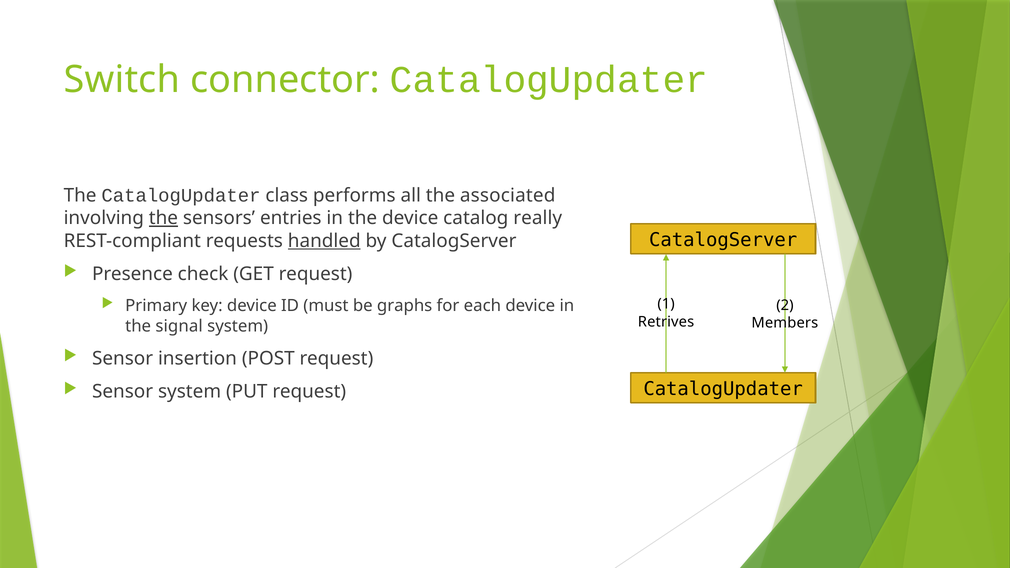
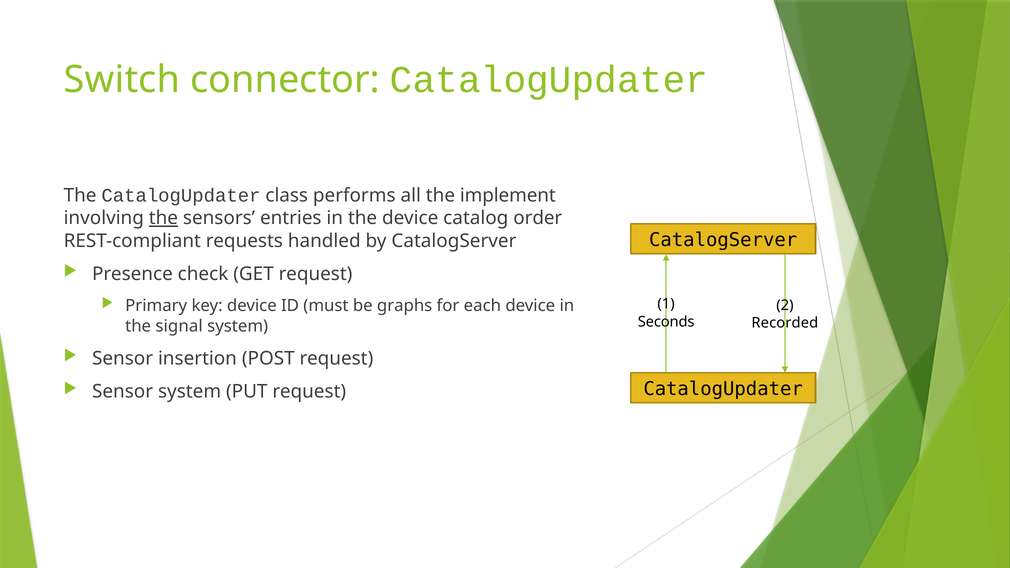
associated: associated -> implement
really: really -> order
handled underline: present -> none
Retrives: Retrives -> Seconds
Members: Members -> Recorded
